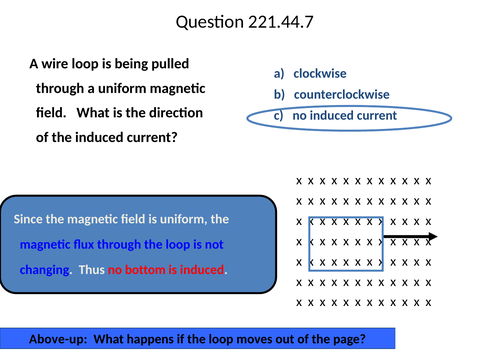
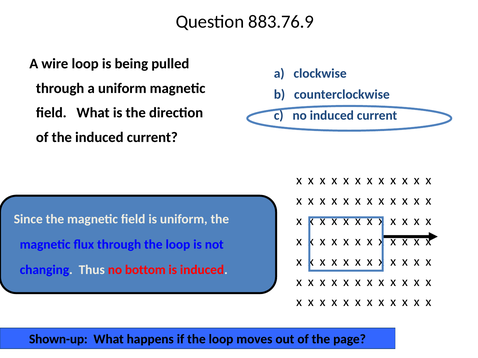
221.44.7: 221.44.7 -> 883.76.9
Above-up: Above-up -> Shown-up
